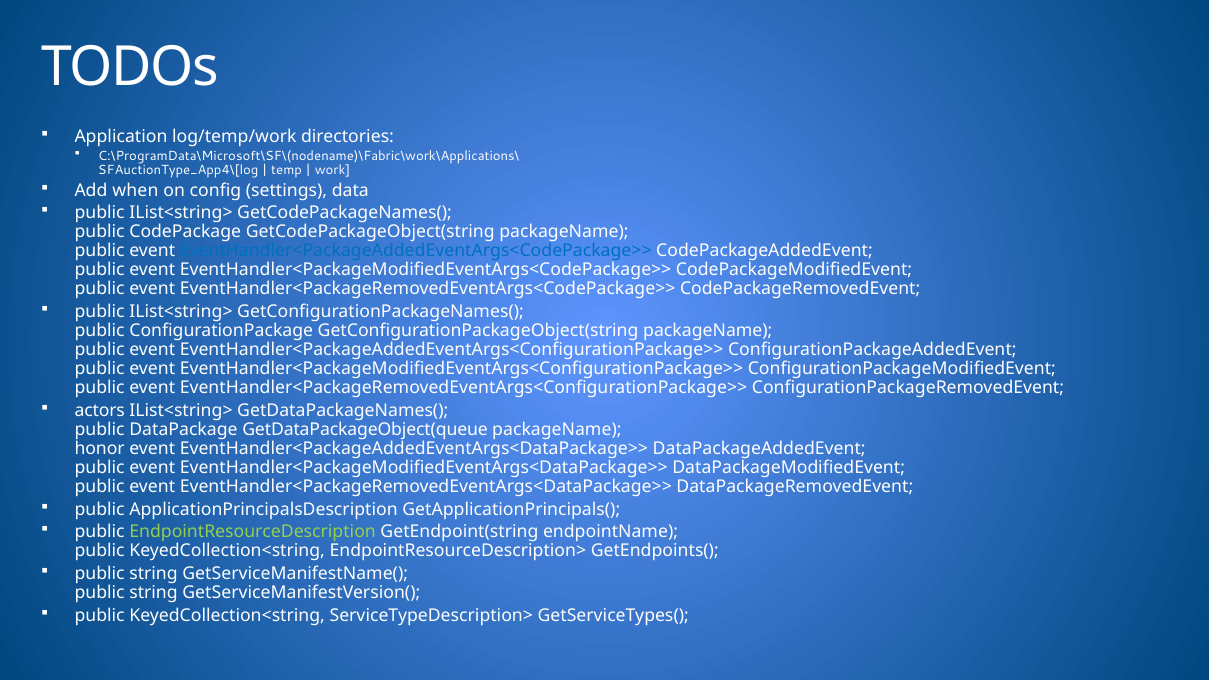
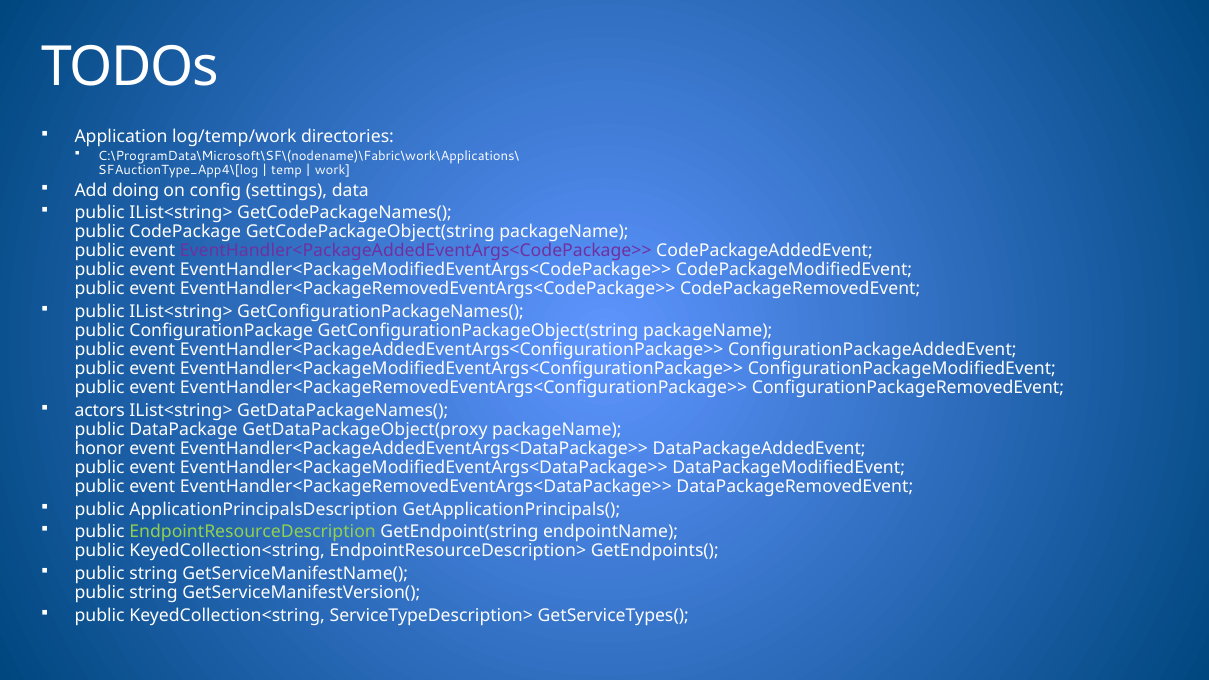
when: when -> doing
EventHandler<PackageAddedEventArgs<CodePackage>> colour: blue -> purple
GetDataPackageObject(queue: GetDataPackageObject(queue -> GetDataPackageObject(proxy
